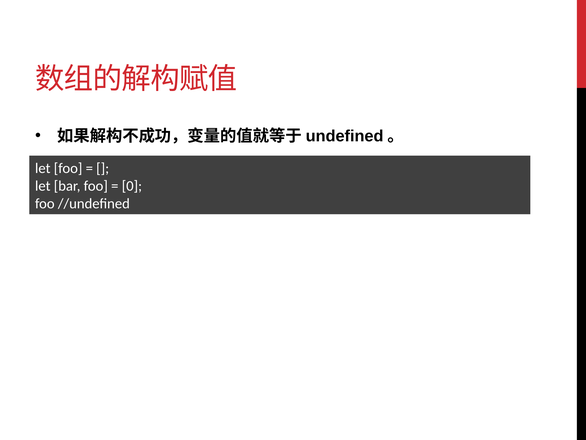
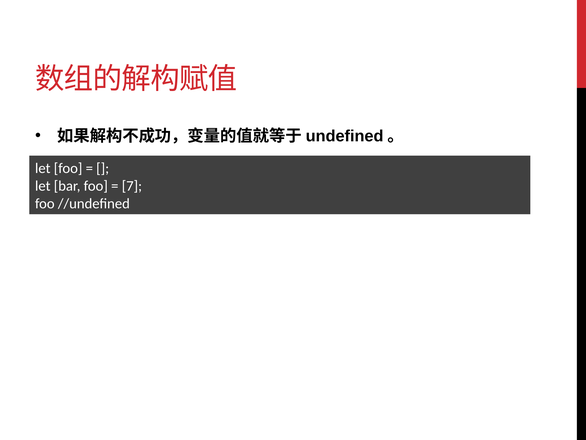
0: 0 -> 7
